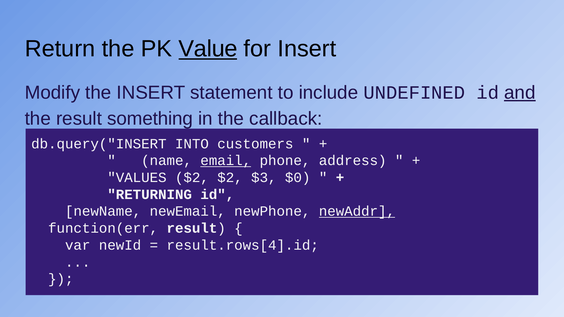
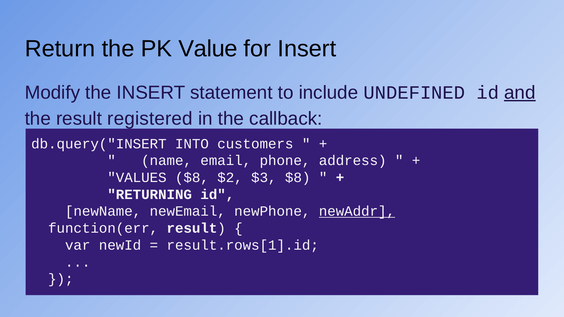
Value underline: present -> none
something: something -> registered
email underline: present -> none
VALUES $2: $2 -> $8
$3 $0: $0 -> $8
result.rows[4].id: result.rows[4].id -> result.rows[1].id
